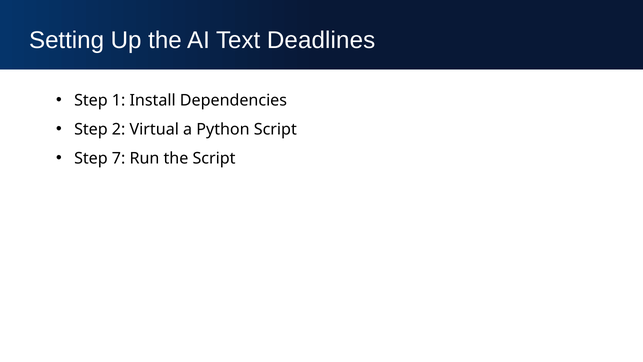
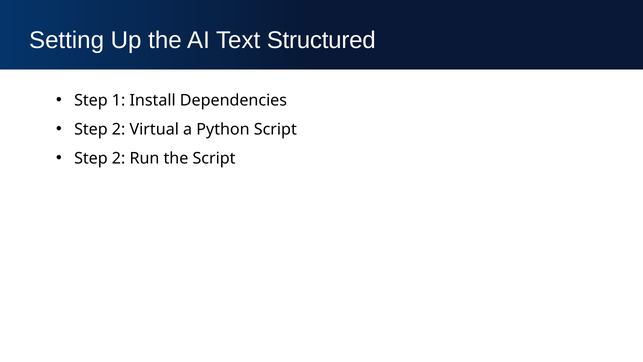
Deadlines: Deadlines -> Structured
7 at (119, 158): 7 -> 2
